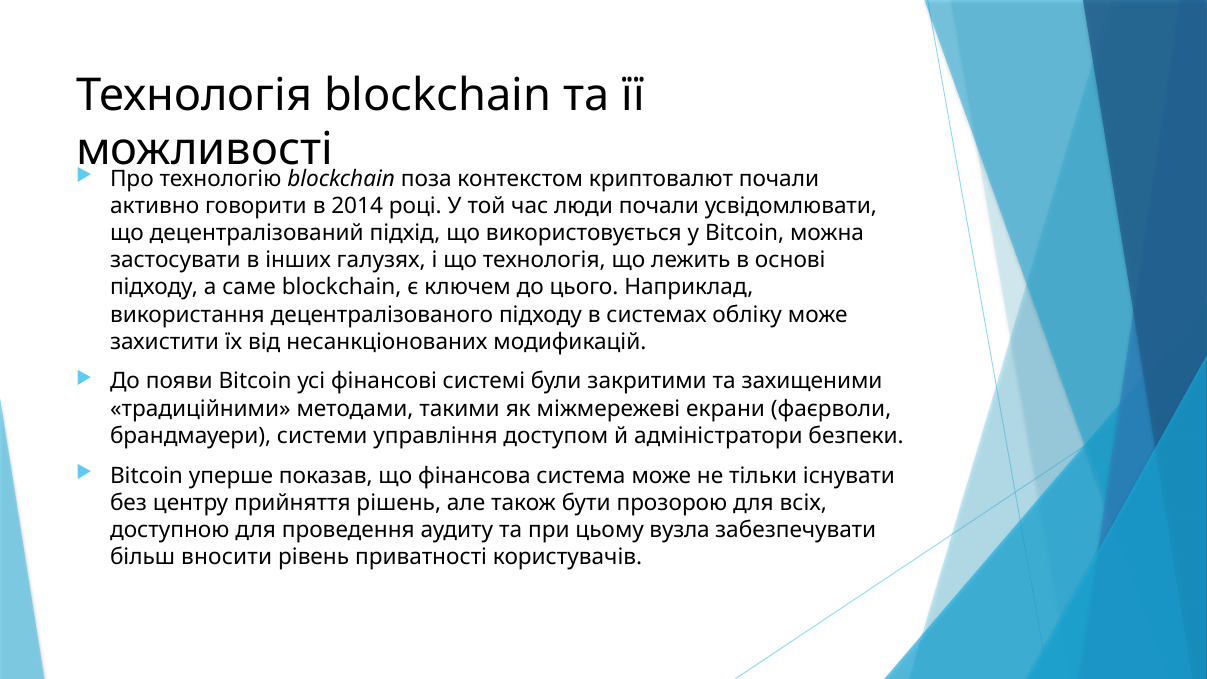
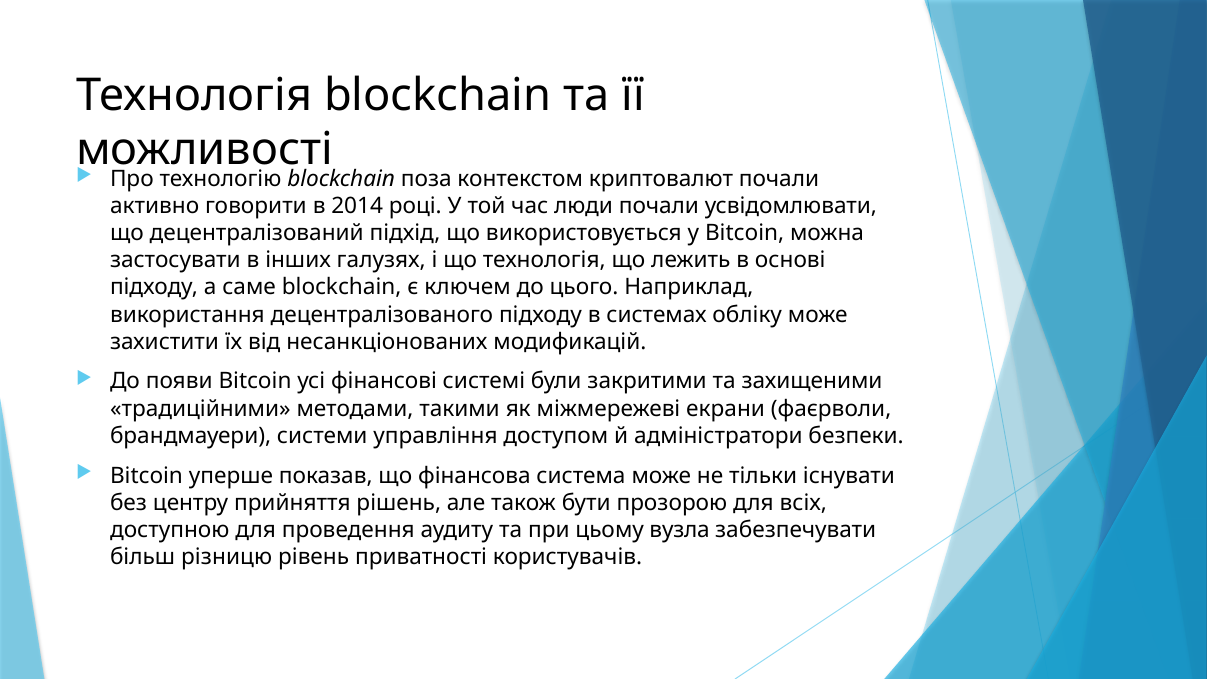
вносити: вносити -> різницю
